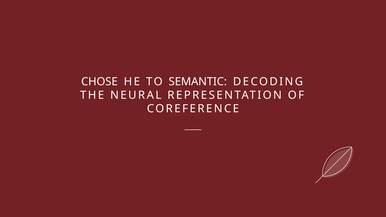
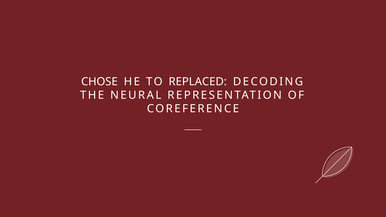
SEMANTIC: SEMANTIC -> REPLACED
